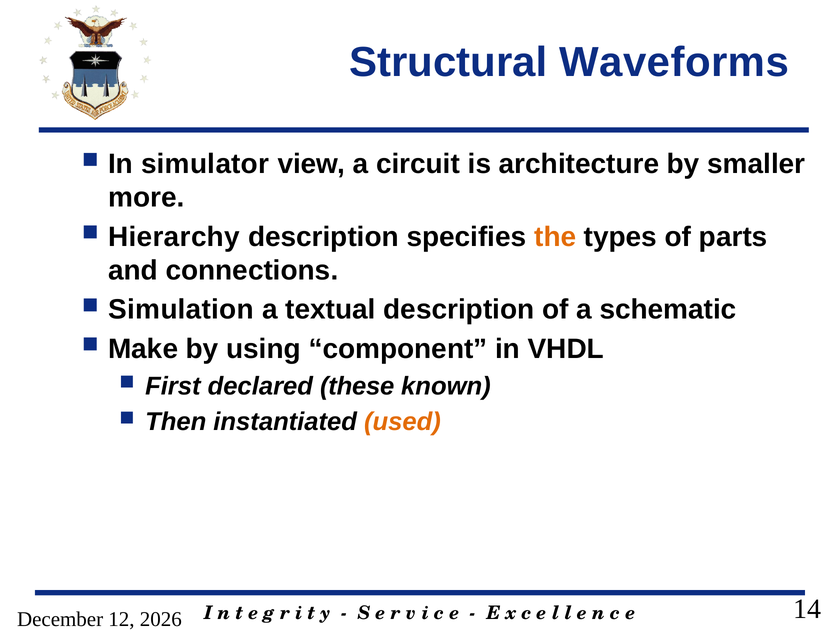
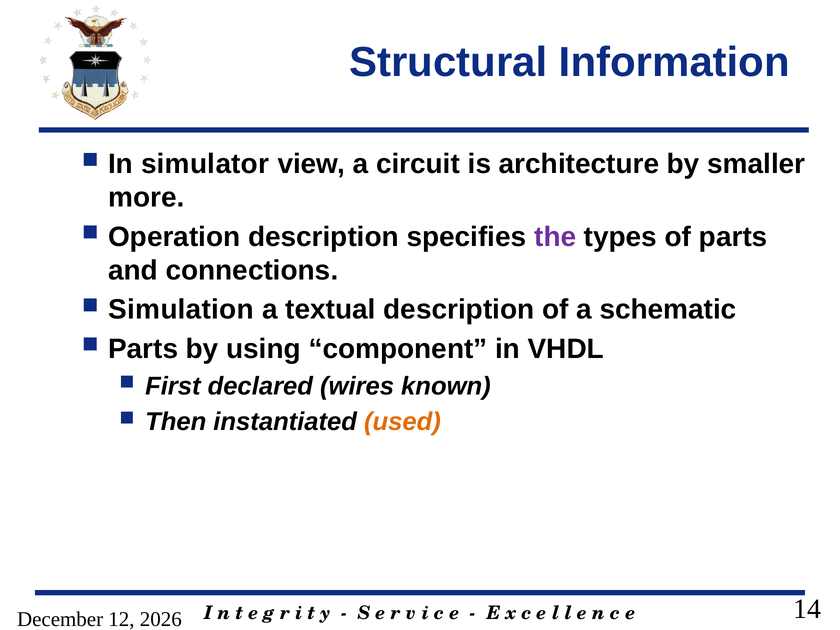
Waveforms: Waveforms -> Information
Hierarchy: Hierarchy -> Operation
the colour: orange -> purple
Make at (143, 349): Make -> Parts
these: these -> wires
